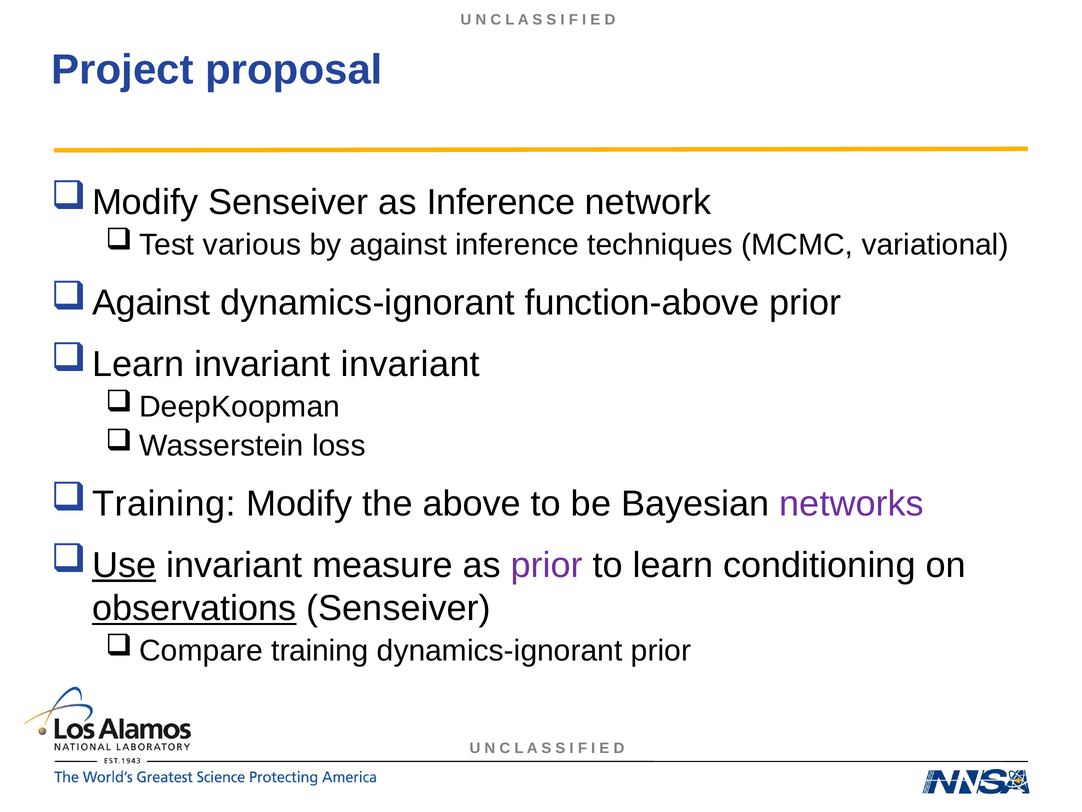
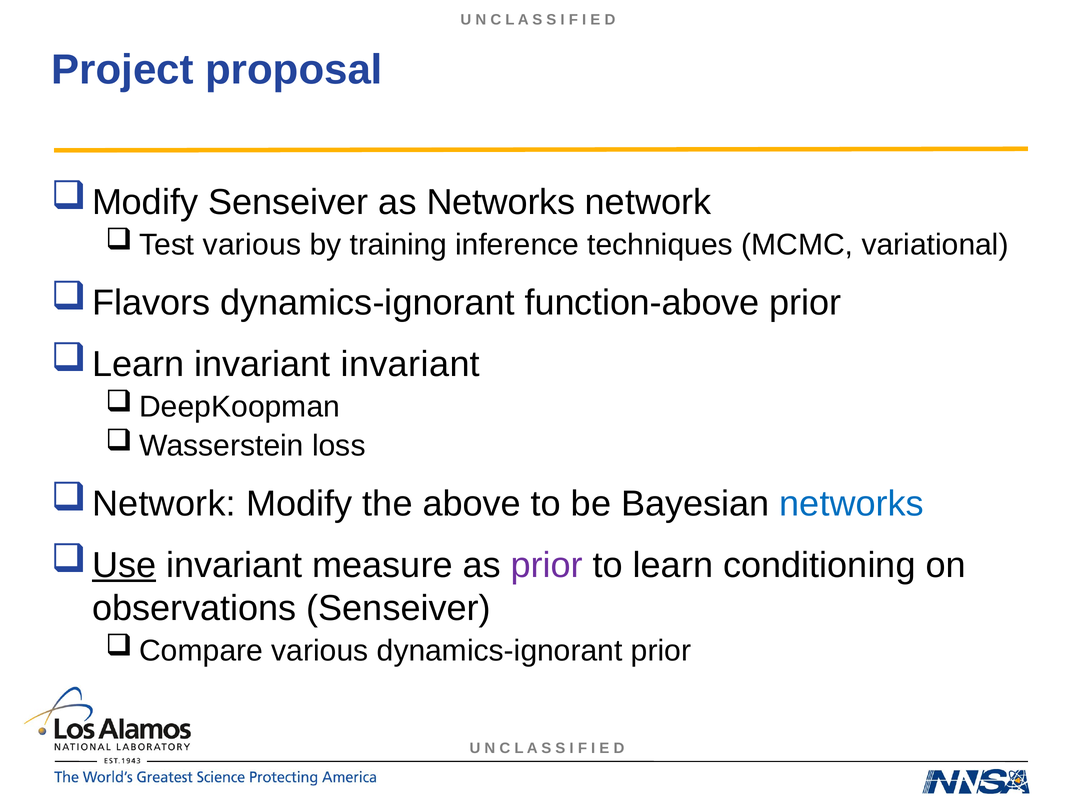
as Inference: Inference -> Networks
by against: against -> training
Against at (151, 303): Against -> Flavors
Training at (164, 504): Training -> Network
networks at (852, 504) colour: purple -> blue
observations underline: present -> none
training at (320, 650): training -> various
